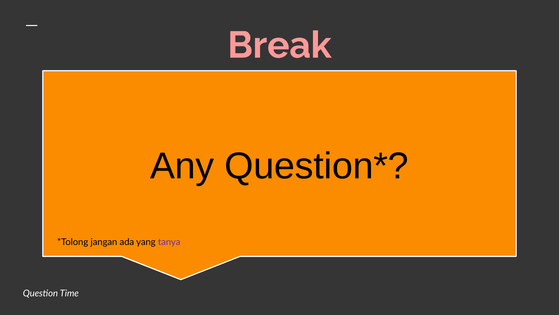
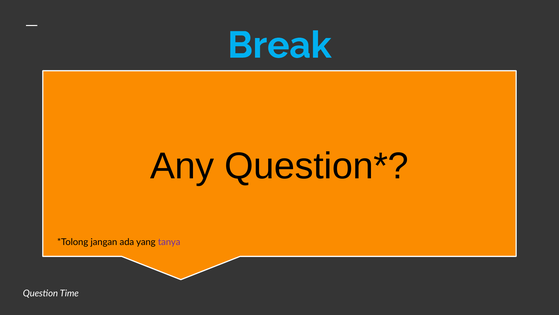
Break colour: pink -> light blue
